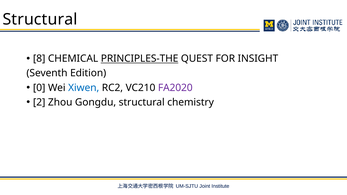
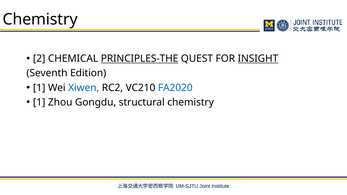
Structural at (40, 19): Structural -> Chemistry
8: 8 -> 2
INSIGHT underline: none -> present
0 at (39, 88): 0 -> 1
FA2020 colour: purple -> blue
2 at (39, 102): 2 -> 1
